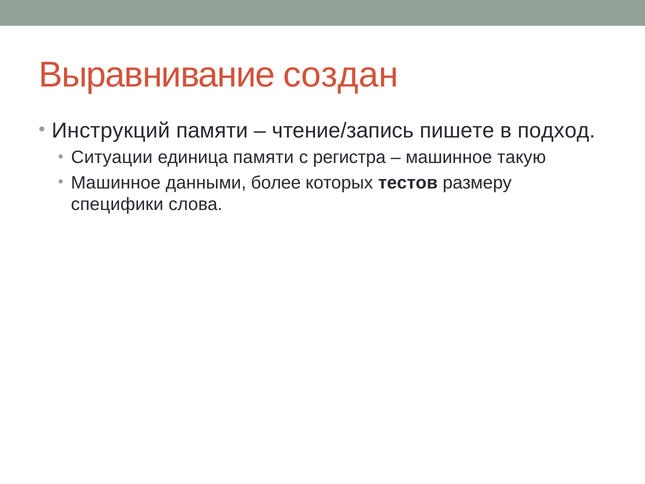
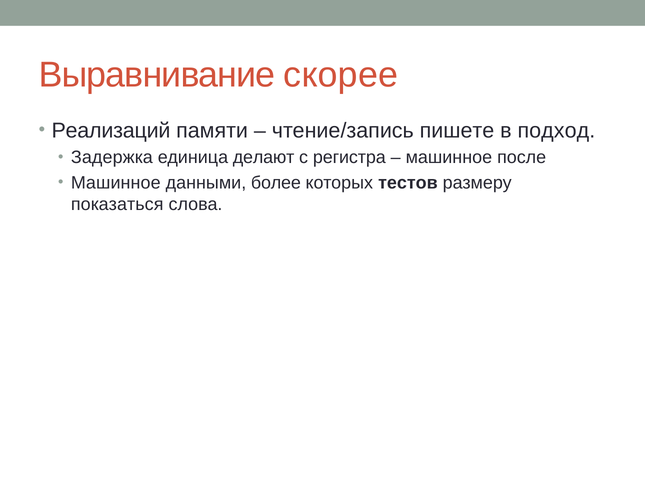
создан: создан -> скорее
Инструкций: Инструкций -> Реализаций
Ситуации: Ситуации -> Задержка
единица памяти: памяти -> делают
такую: такую -> после
специфики: специфики -> показаться
